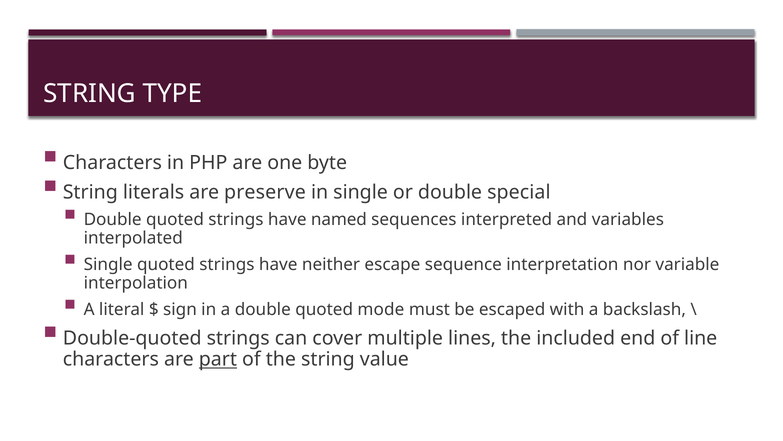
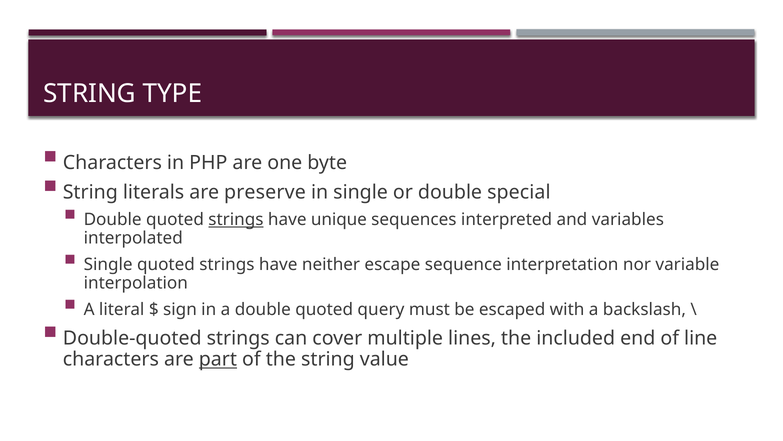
strings at (236, 219) underline: none -> present
named: named -> unique
mode: mode -> query
